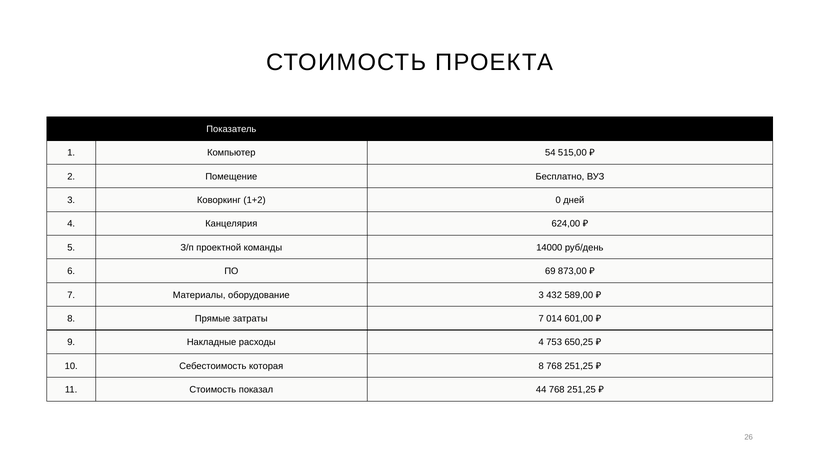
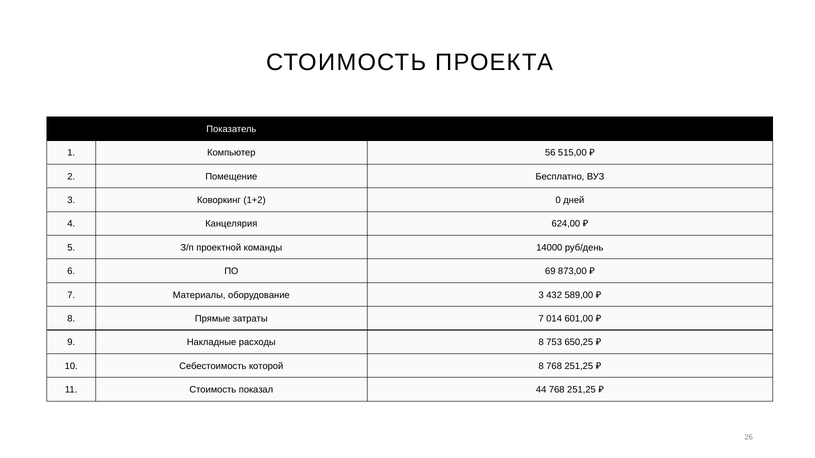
54: 54 -> 56
расходы 4: 4 -> 8
которая: которая -> которой
